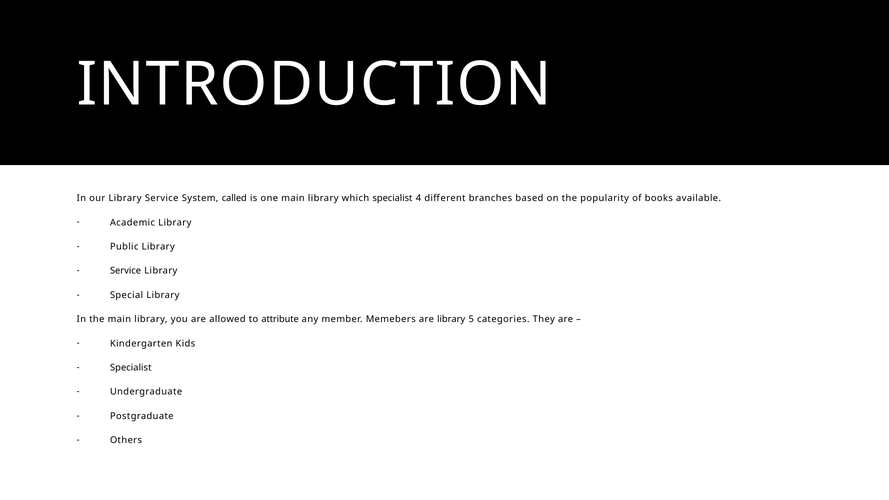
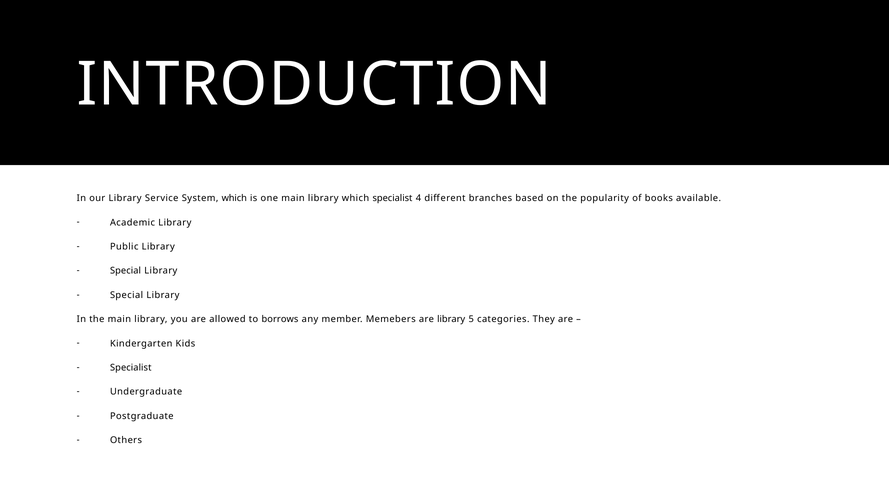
System called: called -> which
Service at (126, 271): Service -> Special
attribute: attribute -> borrows
